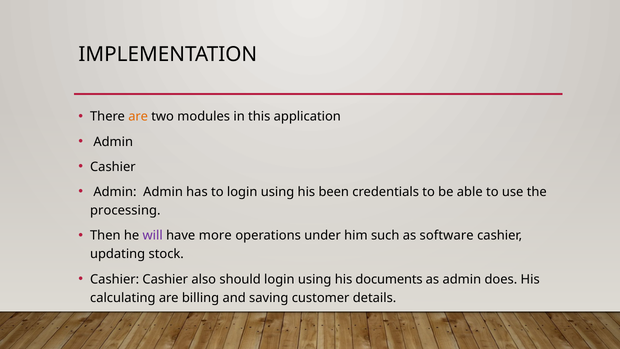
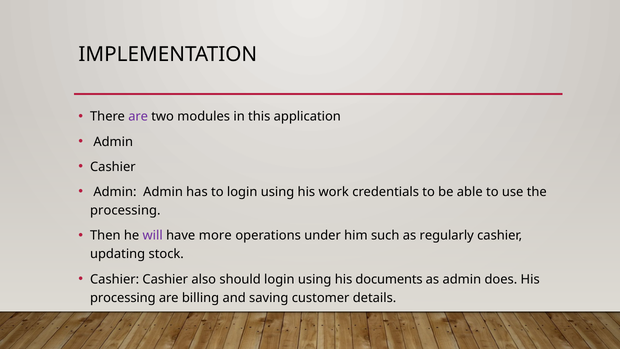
are at (138, 117) colour: orange -> purple
been: been -> work
software: software -> regularly
calculating at (123, 298): calculating -> processing
